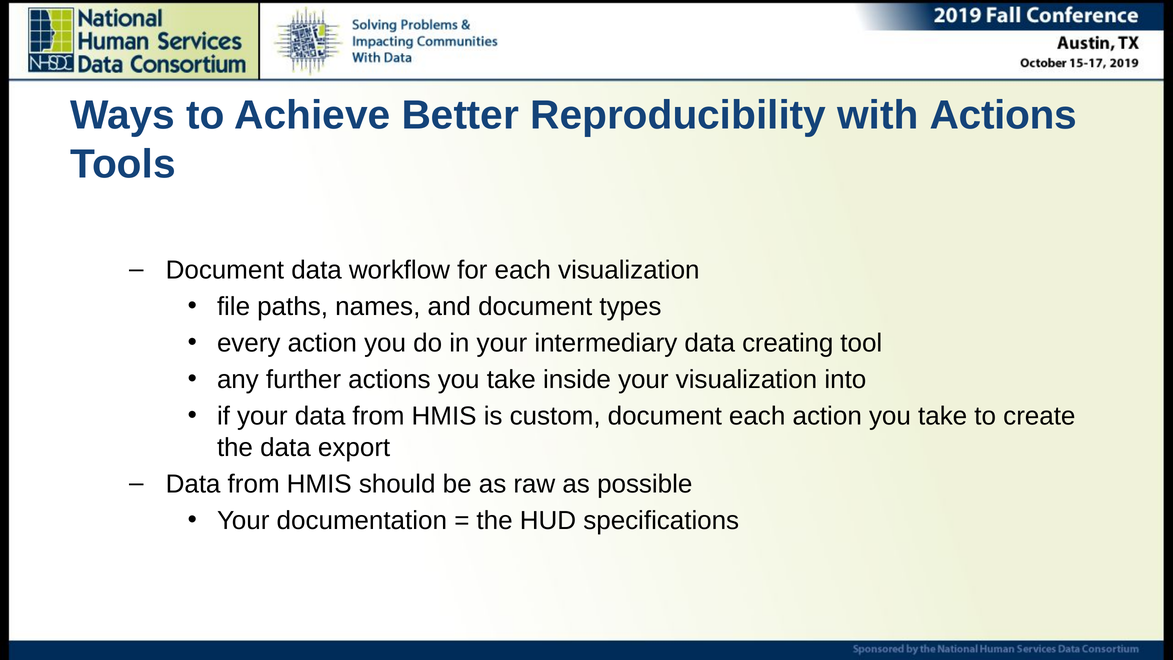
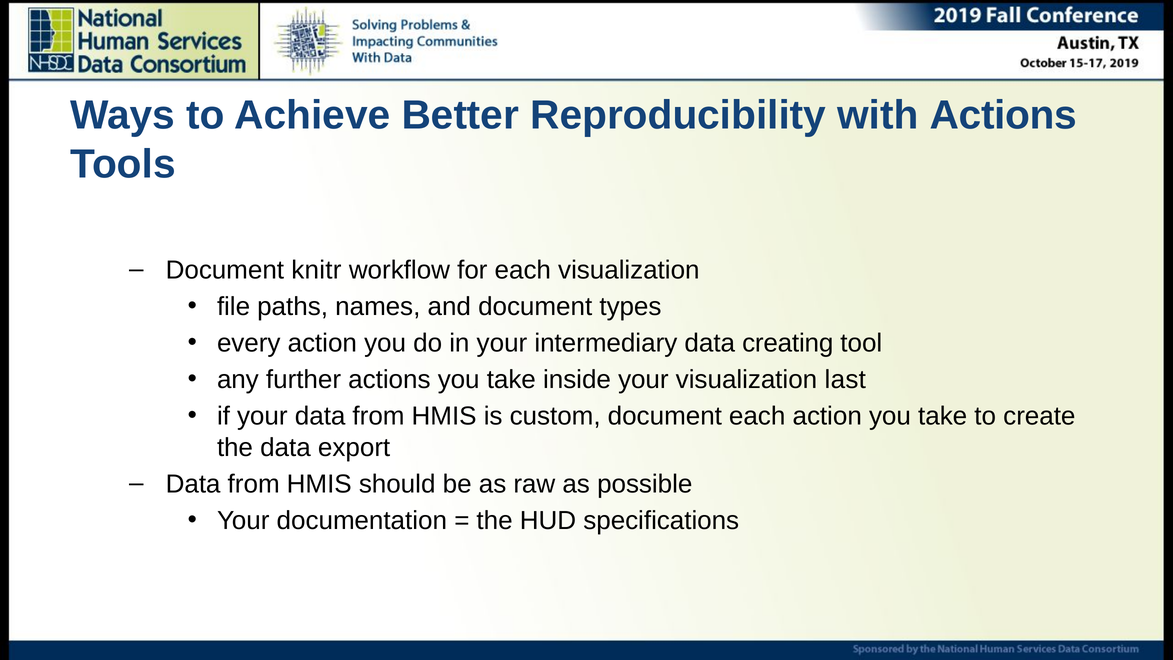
Document data: data -> knitr
into: into -> last
